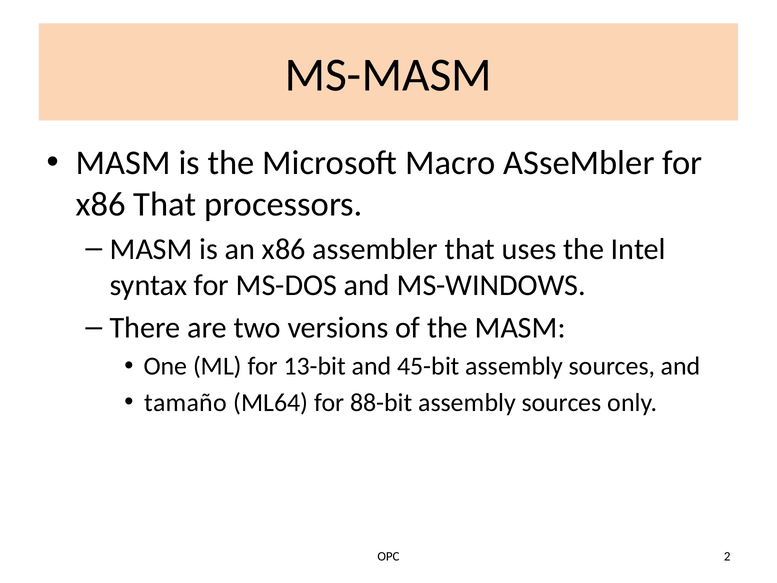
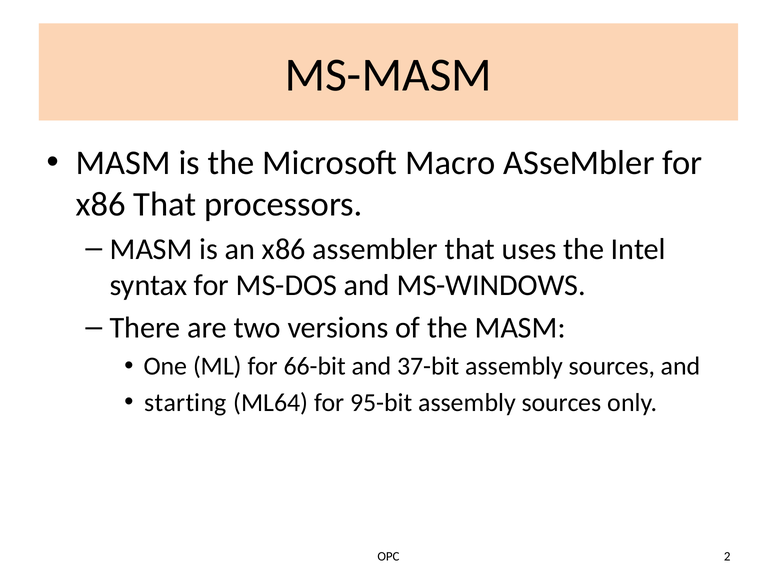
13-bit: 13-bit -> 66-bit
45-bit: 45-bit -> 37-bit
tamaño: tamaño -> starting
88-bit: 88-bit -> 95-bit
